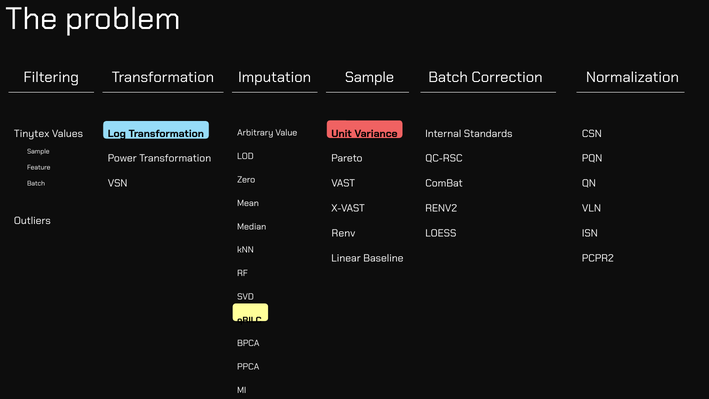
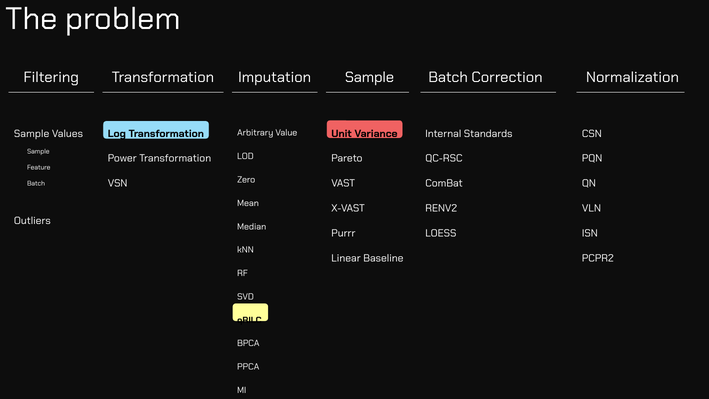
Tinytex at (32, 134): Tinytex -> Sample
Renv: Renv -> Purrr
